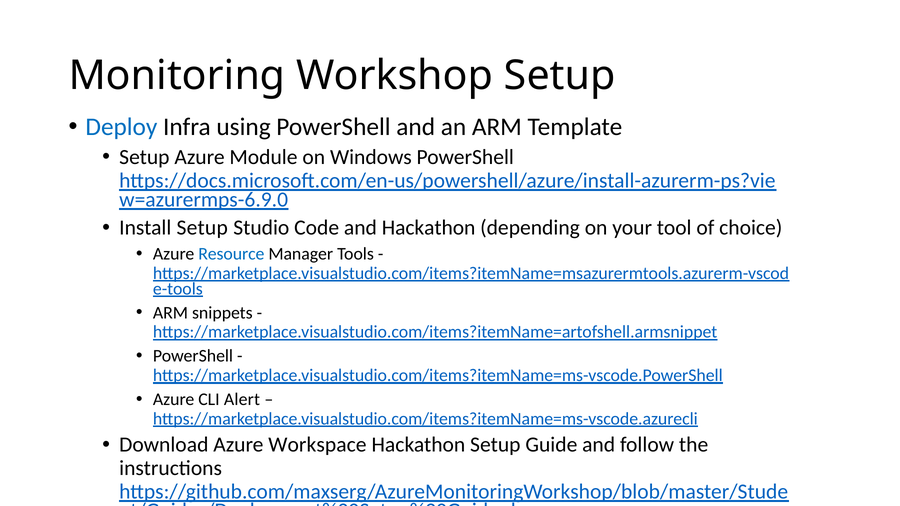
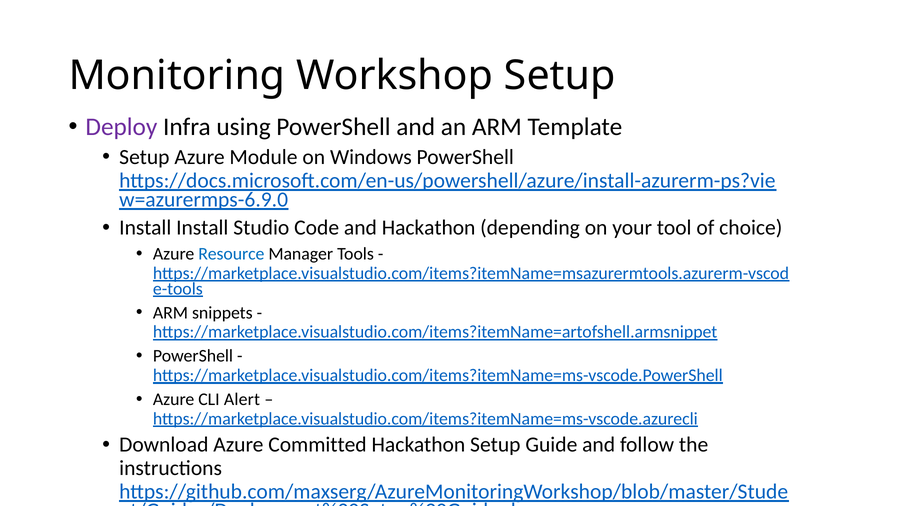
Deploy colour: blue -> purple
Install Setup: Setup -> Install
Workspace: Workspace -> Committed
